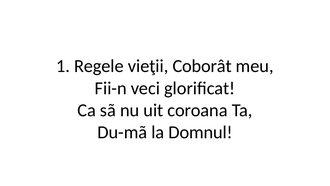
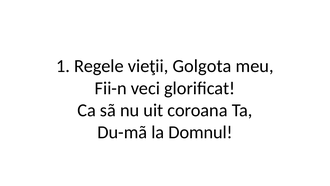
Coborât: Coborât -> Golgota
